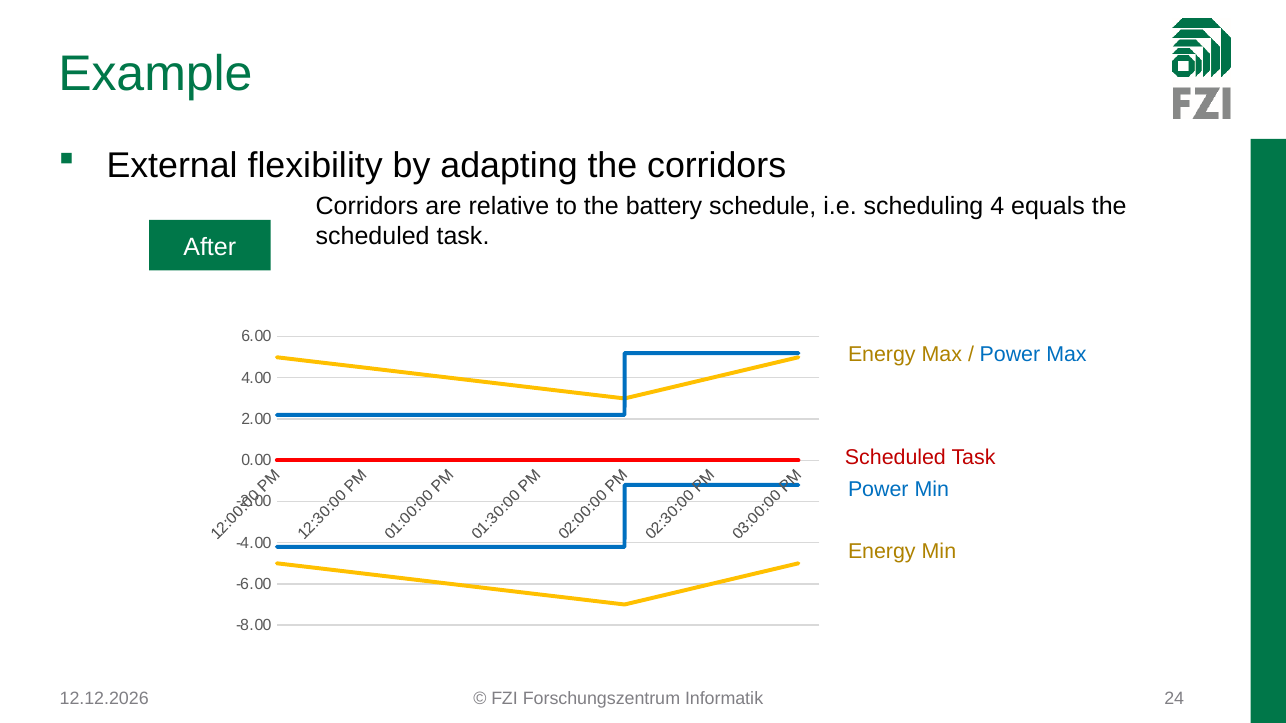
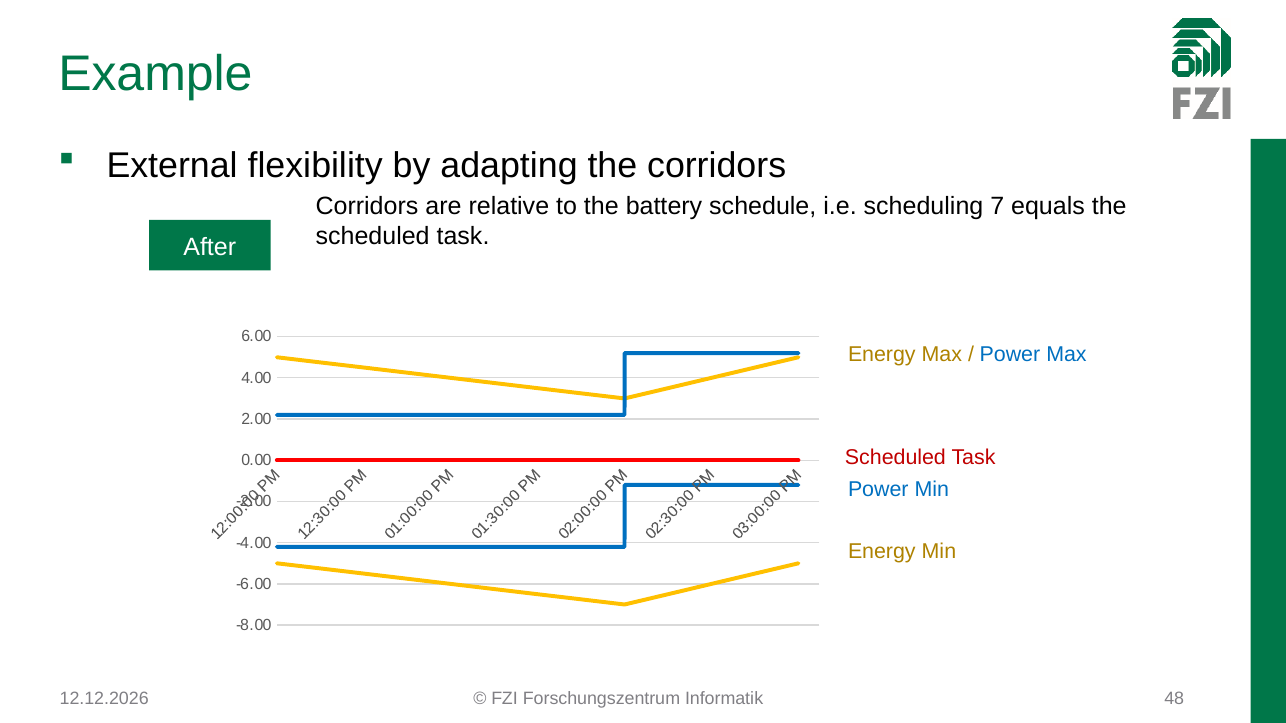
4: 4 -> 7
24: 24 -> 48
